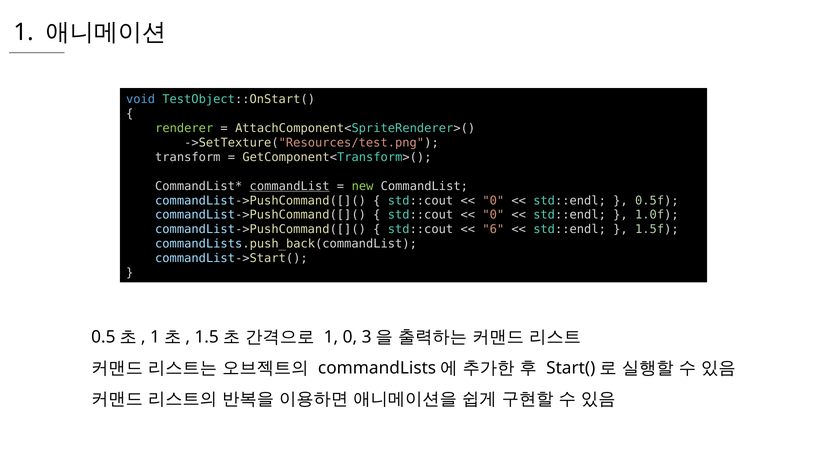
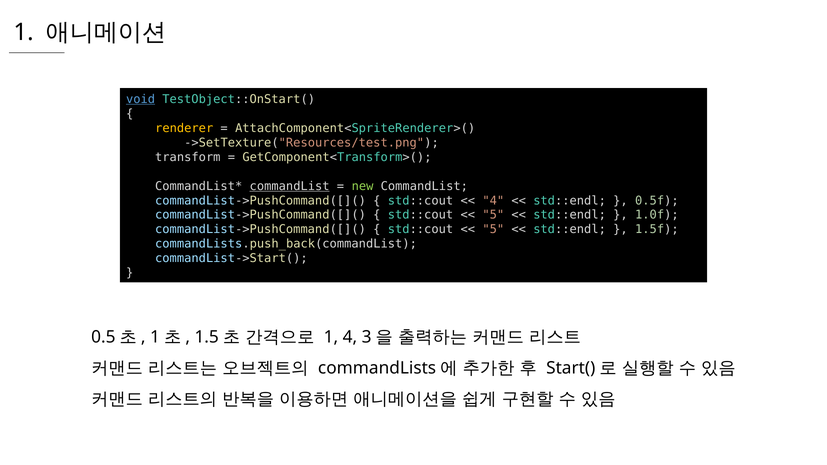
void underline: none -> present
renderer colour: light green -> yellow
0 at (493, 201): 0 -> 4
0 at (493, 215): 0 -> 5
6 at (493, 230): 6 -> 5
1 0: 0 -> 4
